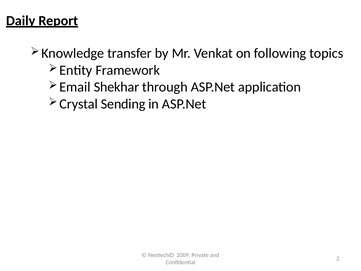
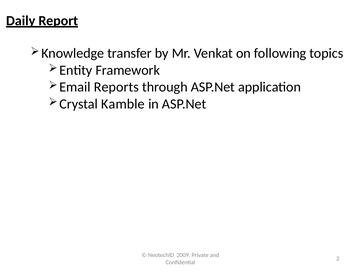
Shekhar: Shekhar -> Reports
Sending: Sending -> Kamble
